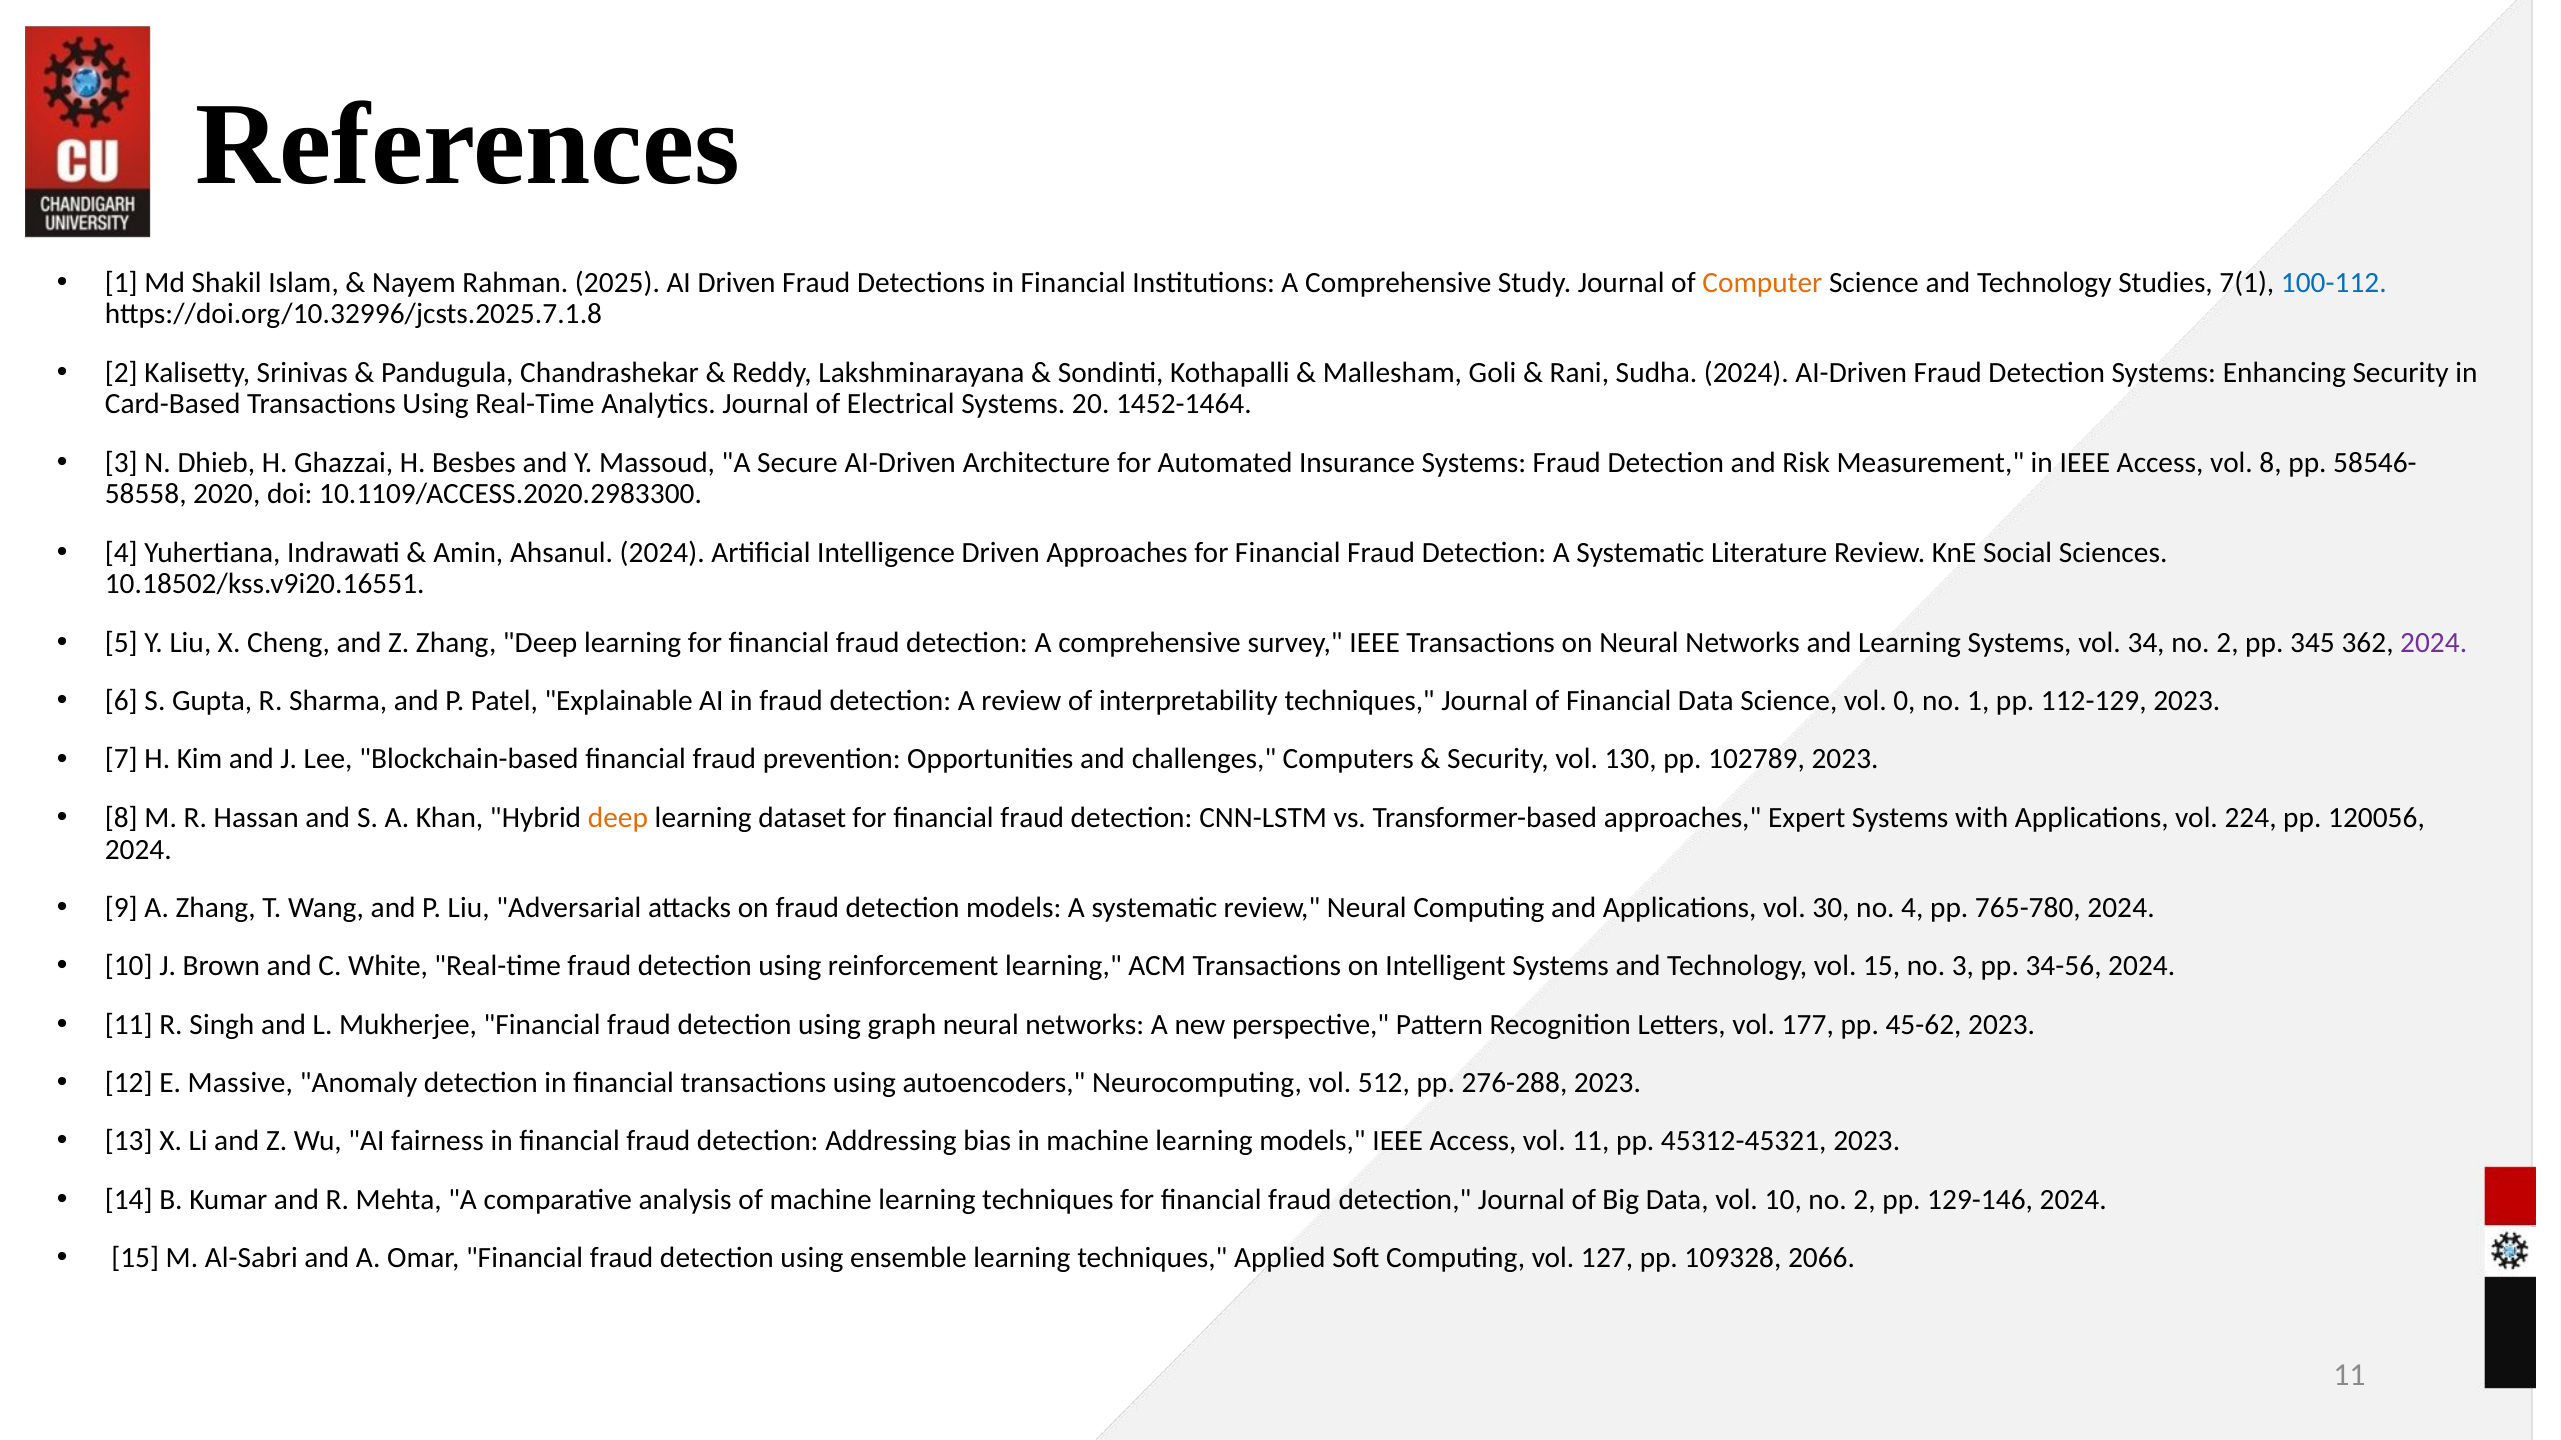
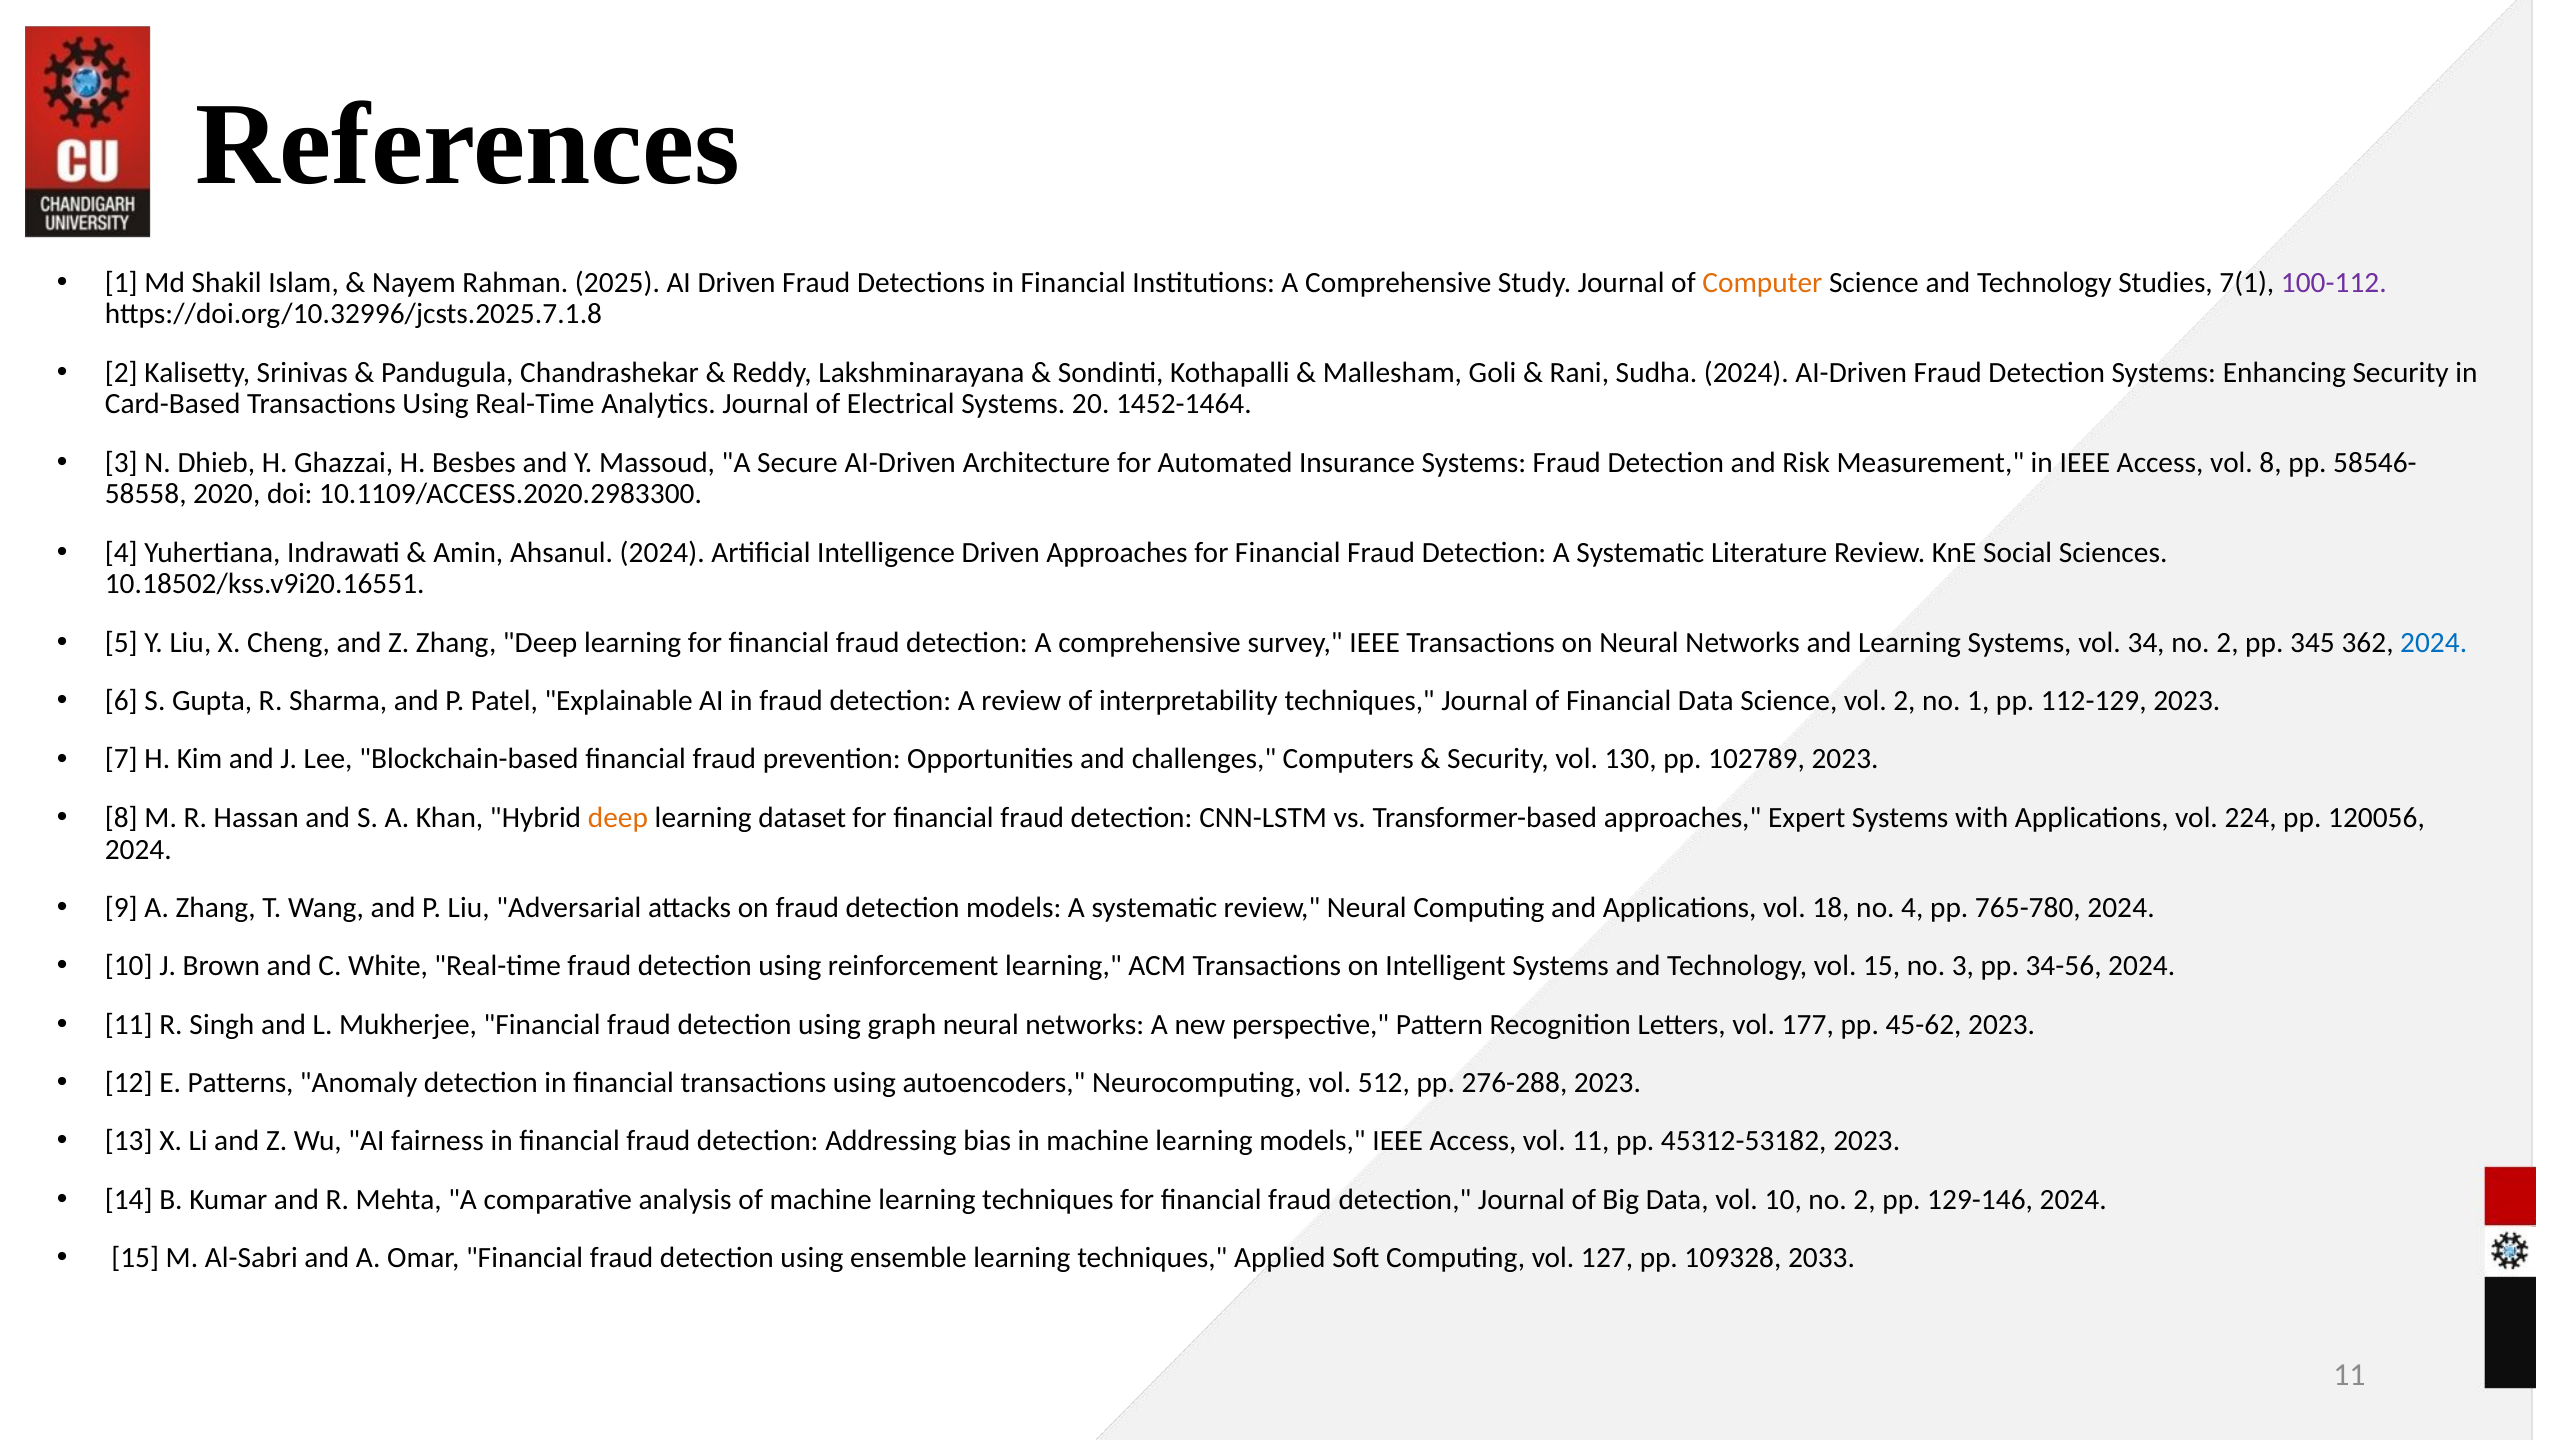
100-112 colour: blue -> purple
2024 at (2434, 643) colour: purple -> blue
vol 0: 0 -> 2
30: 30 -> 18
Massive: Massive -> Patterns
45312-45321: 45312-45321 -> 45312-53182
2066: 2066 -> 2033
